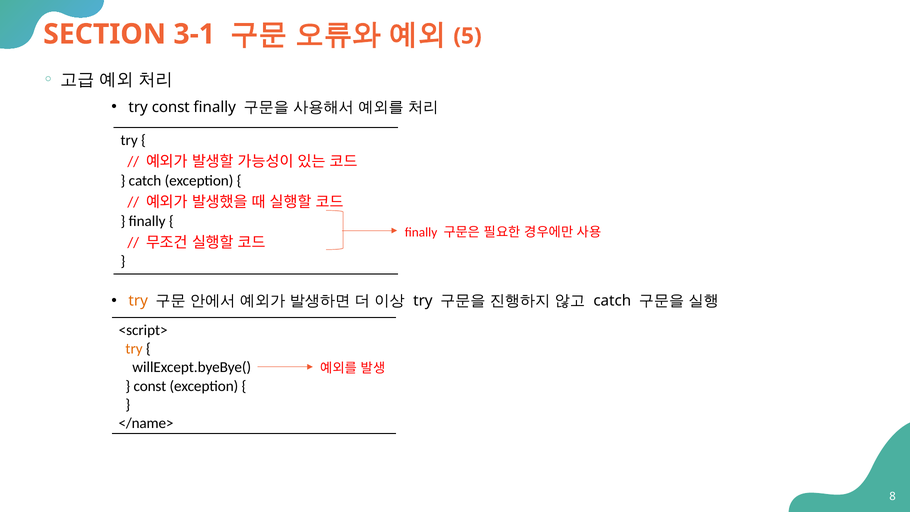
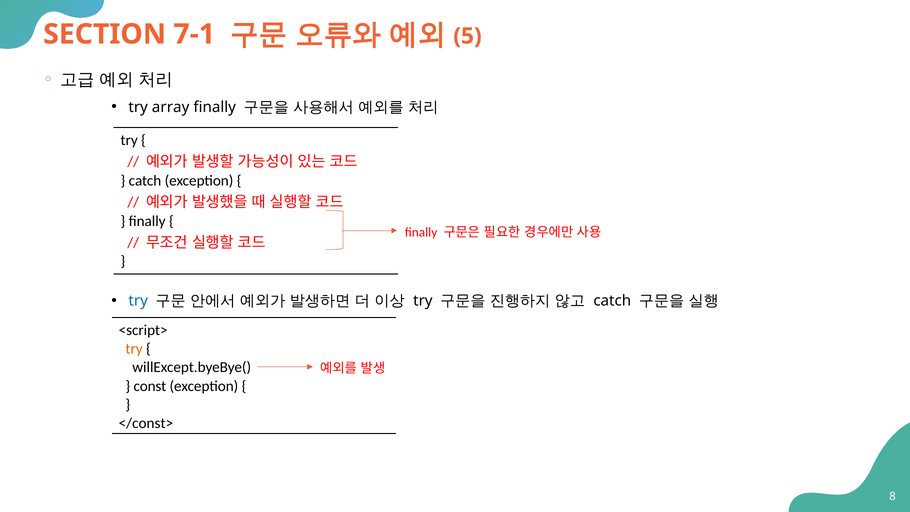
3-1: 3-1 -> 7-1
try const: const -> array
try at (138, 301) colour: orange -> blue
</name>: </name> -> </const>
